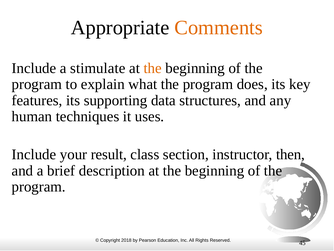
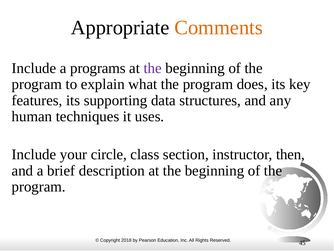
stimulate: stimulate -> programs
the at (153, 68) colour: orange -> purple
result: result -> circle
